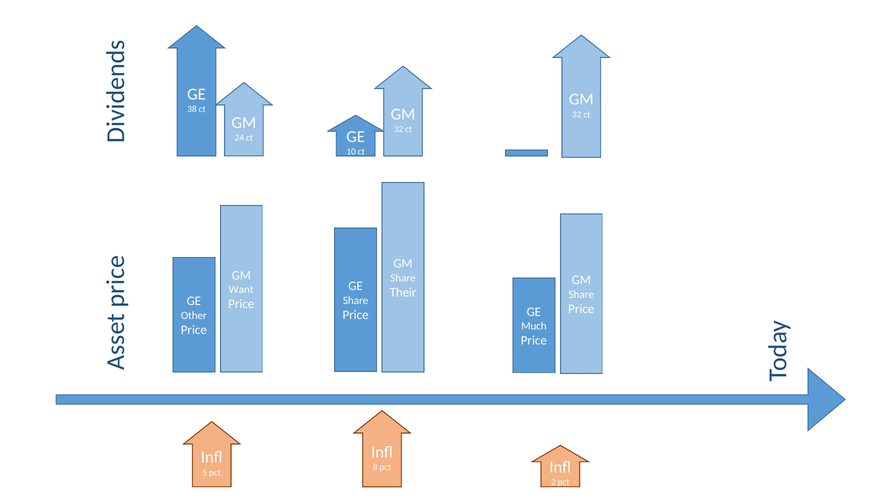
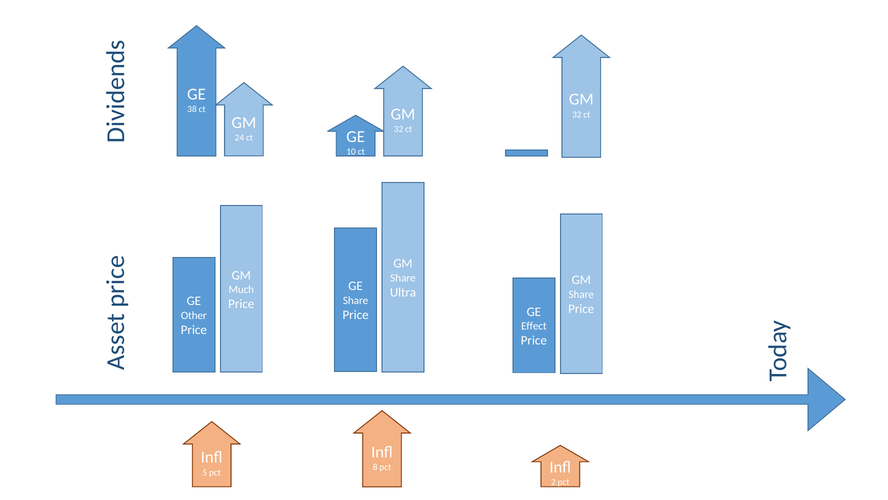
Want: Want -> Much
Their: Their -> Ultra
Much: Much -> Effect
